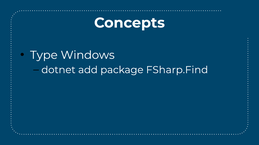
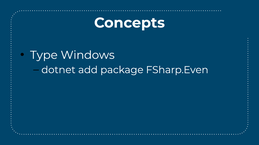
FSharp.Find: FSharp.Find -> FSharp.Even
